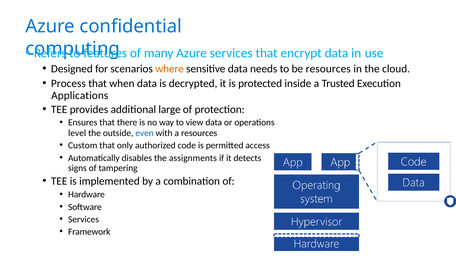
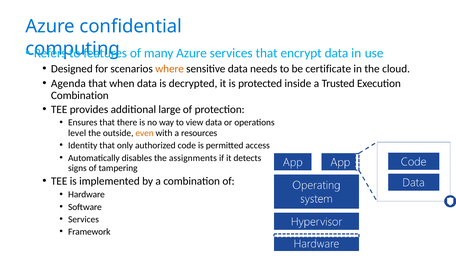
be resources: resources -> certificate
Process: Process -> Agenda
Applications at (80, 96): Applications -> Combination
even colour: blue -> orange
Custom: Custom -> Identity
